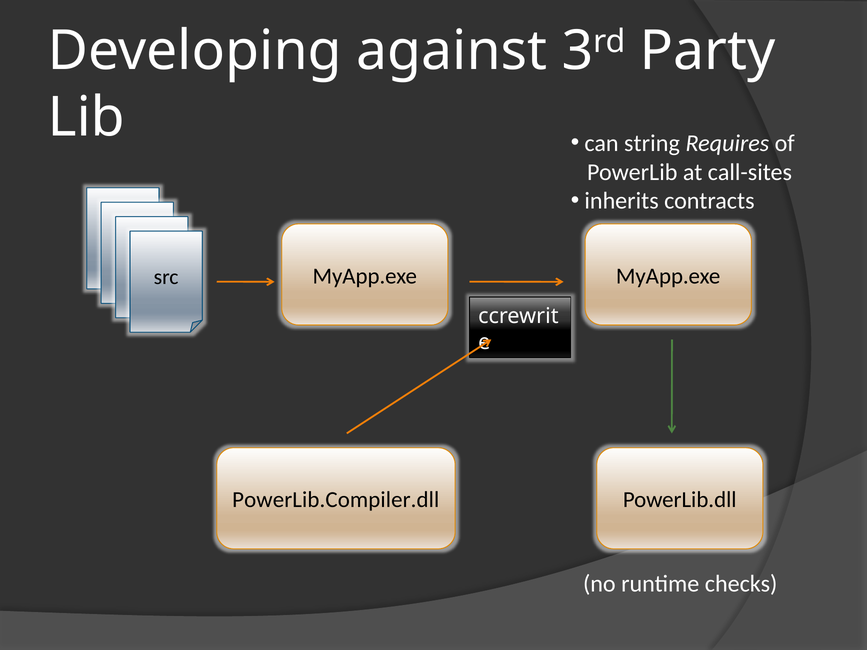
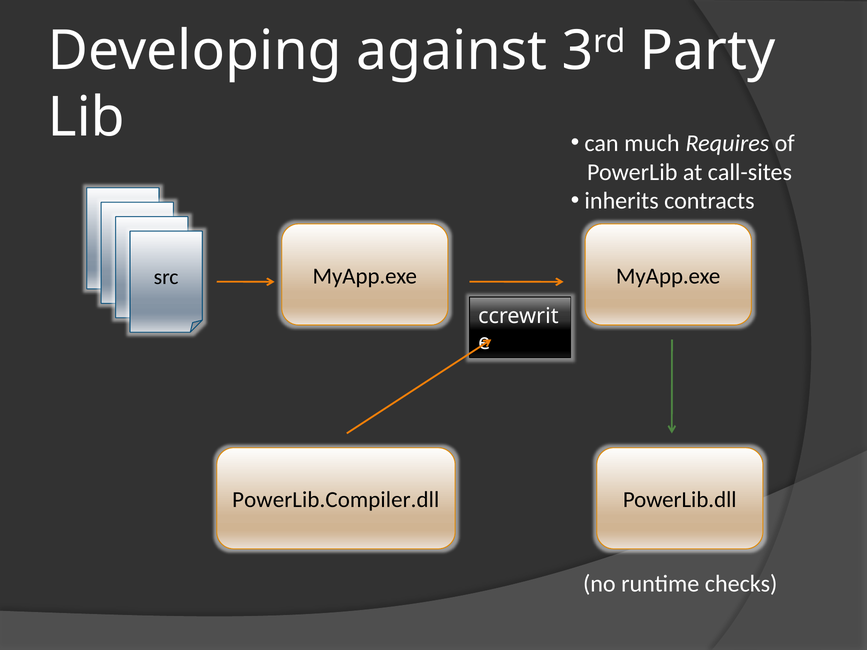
string: string -> much
